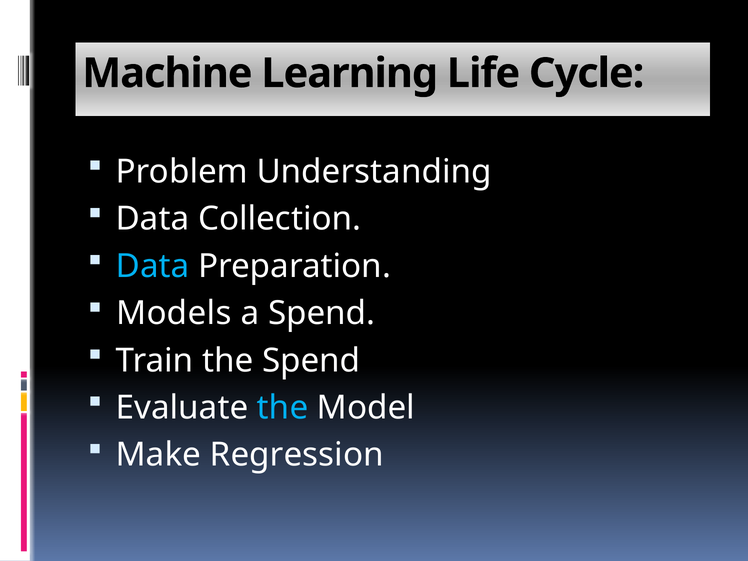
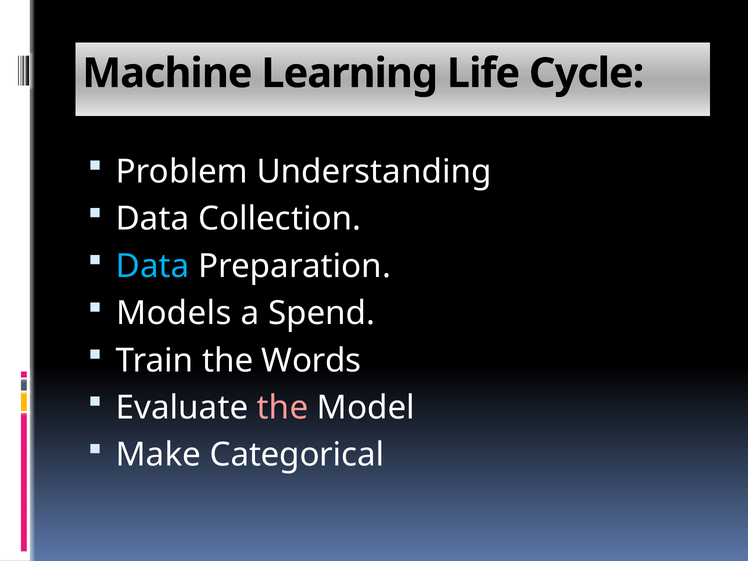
the Spend: Spend -> Words
the at (283, 408) colour: light blue -> pink
Regression: Regression -> Categorical
